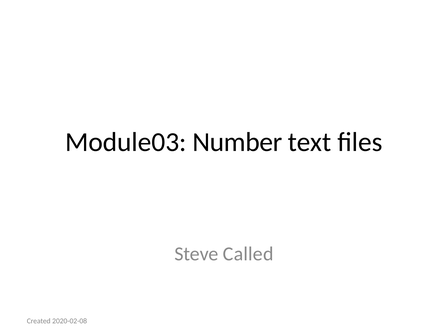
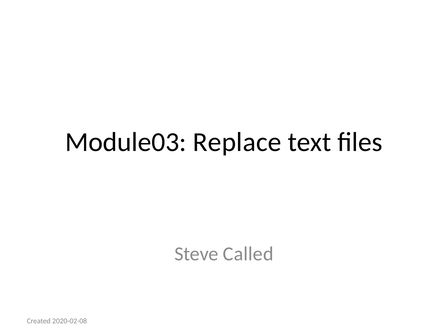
Number: Number -> Replace
